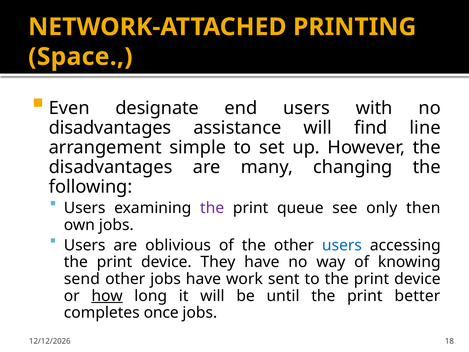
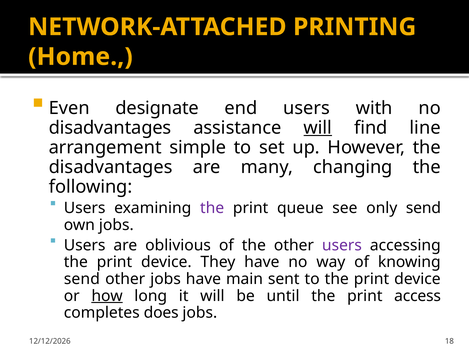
Space: Space -> Home
will at (318, 128) underline: none -> present
only then: then -> send
users at (342, 245) colour: blue -> purple
work: work -> main
better: better -> access
once: once -> does
